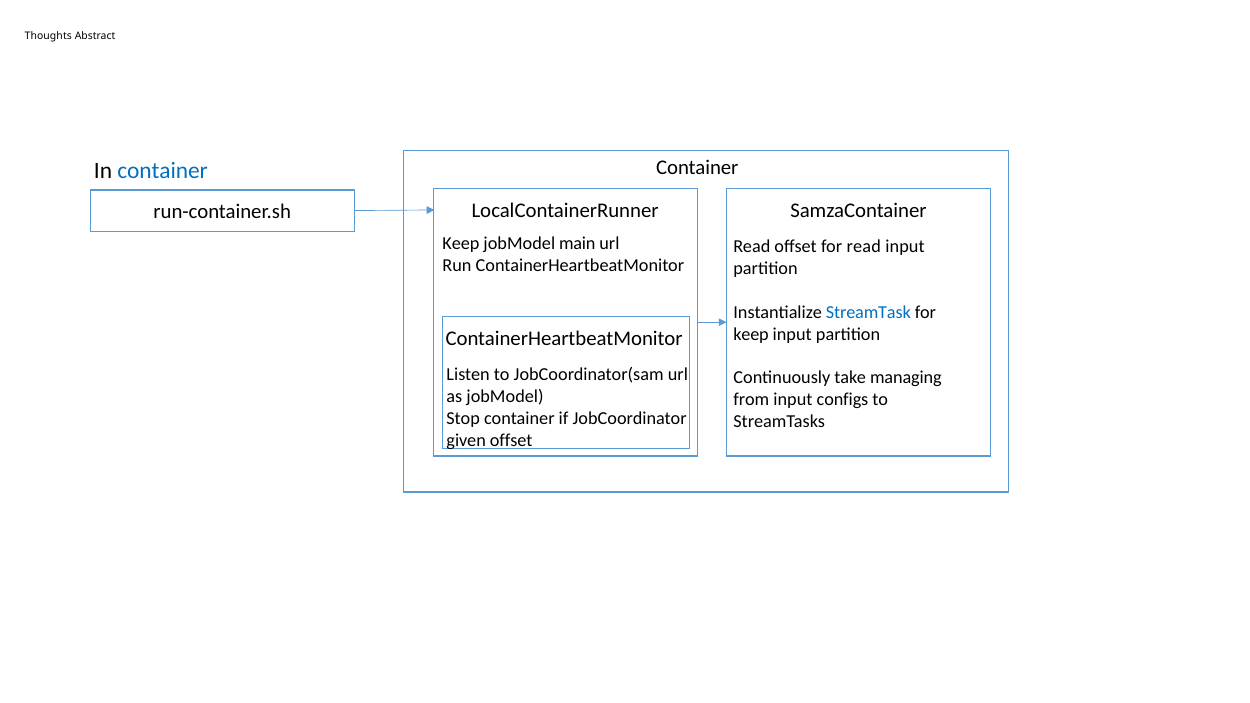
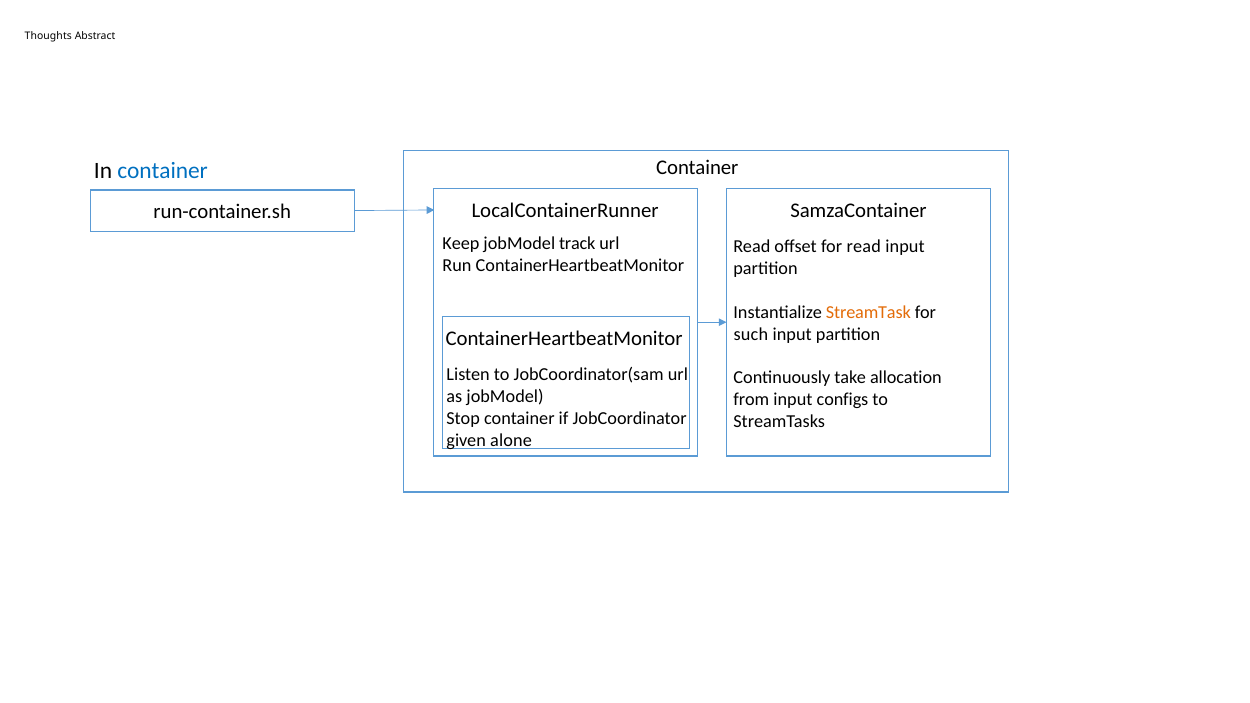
main: main -> track
StreamTask colour: blue -> orange
keep at (751, 334): keep -> such
managing: managing -> allocation
given offset: offset -> alone
